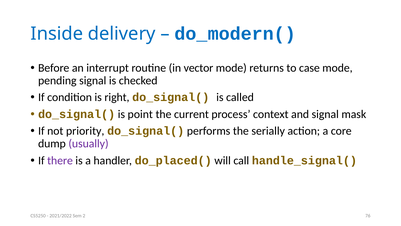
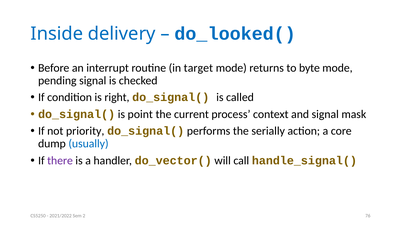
do_modern(: do_modern( -> do_looked(
vector: vector -> target
case: case -> byte
usually colour: purple -> blue
do_placed(: do_placed( -> do_vector(
